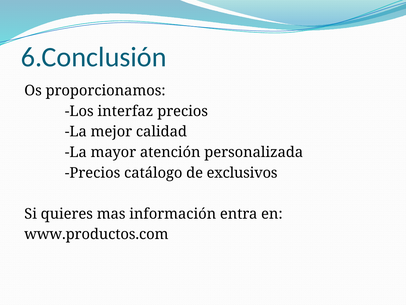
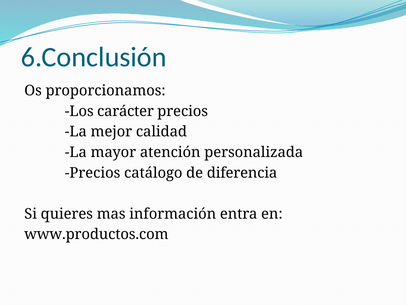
interfaz: interfaz -> carácter
exclusivos: exclusivos -> diferencia
